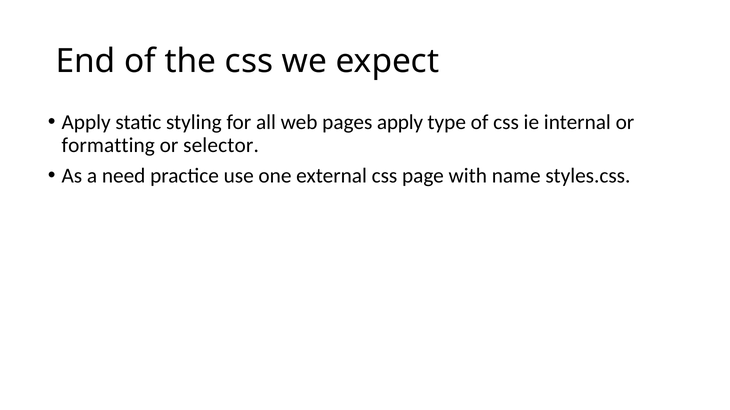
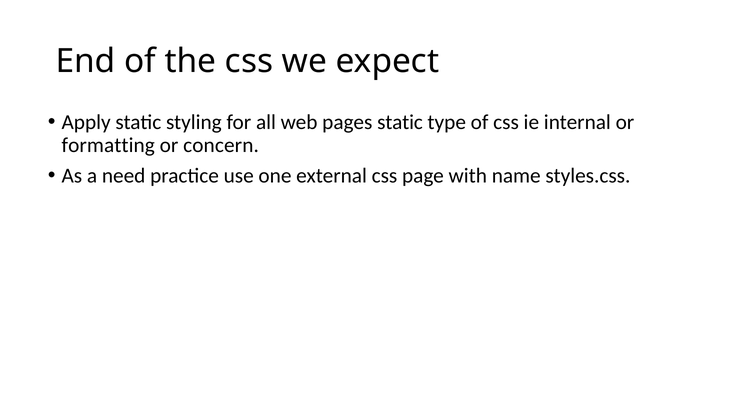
pages apply: apply -> static
selector: selector -> concern
